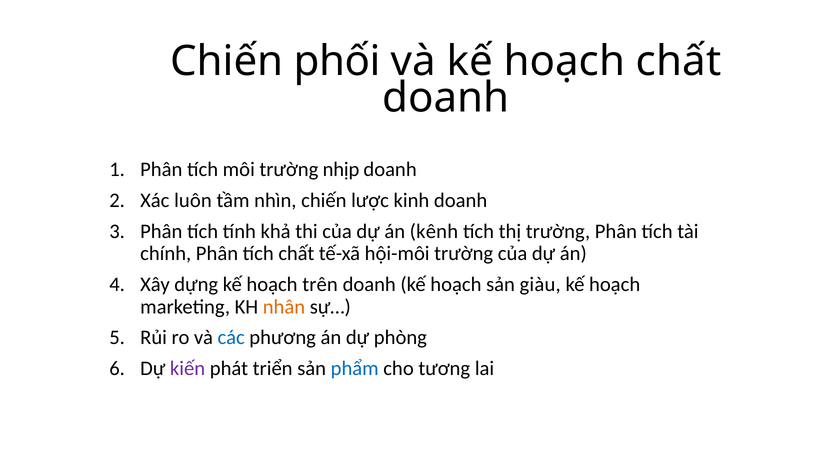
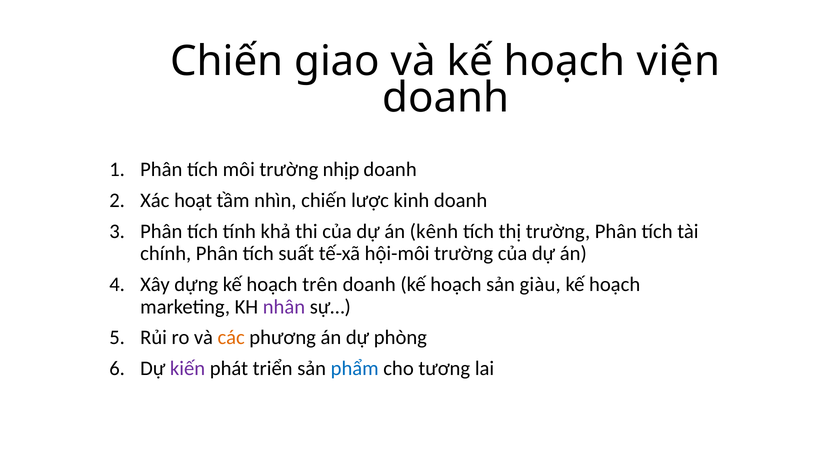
phối: phối -> giao
hoạch chất: chất -> viện
luôn: luôn -> hoạt
tích chất: chất -> suất
nhân colour: orange -> purple
các colour: blue -> orange
